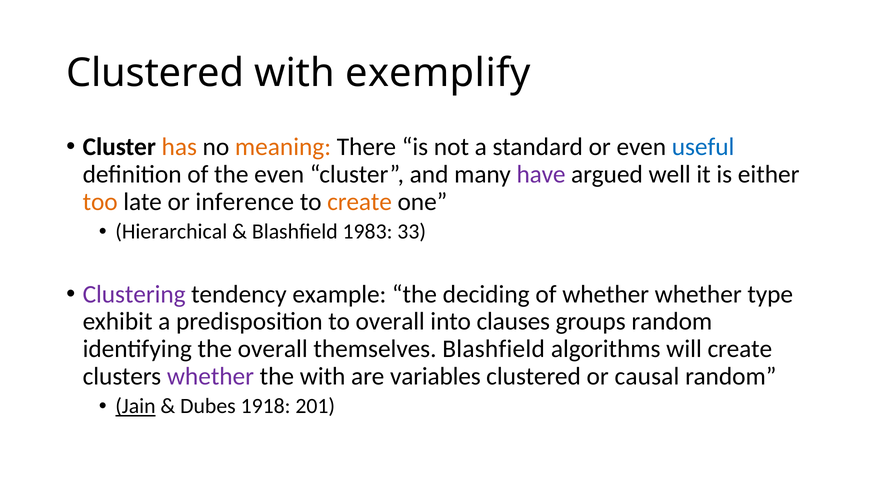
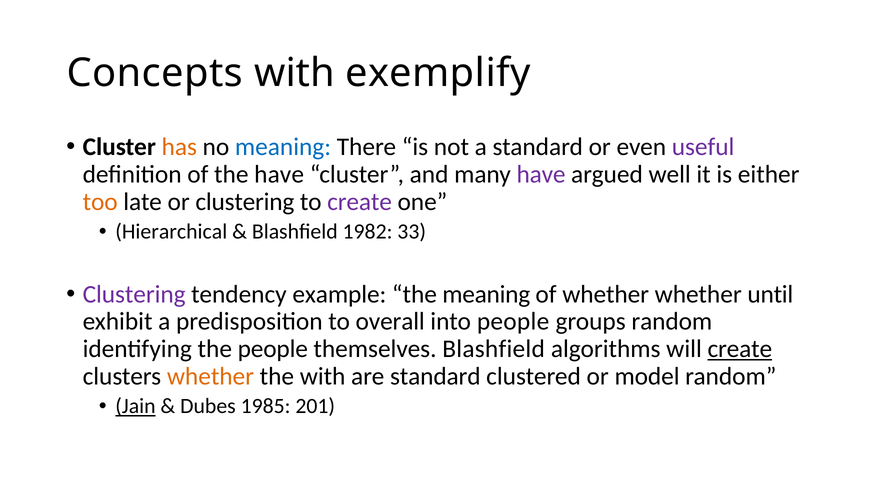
Clustered at (155, 73): Clustered -> Concepts
meaning at (283, 147) colour: orange -> blue
useful colour: blue -> purple
the even: even -> have
or inference: inference -> clustering
create at (360, 202) colour: orange -> purple
1983: 1983 -> 1982
the deciding: deciding -> meaning
type: type -> until
into clauses: clauses -> people
the overall: overall -> people
create at (740, 349) underline: none -> present
whether at (210, 377) colour: purple -> orange
are variables: variables -> standard
causal: causal -> model
1918: 1918 -> 1985
